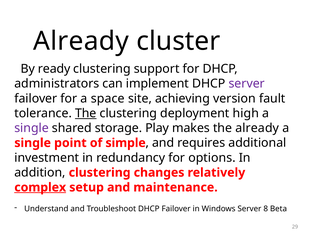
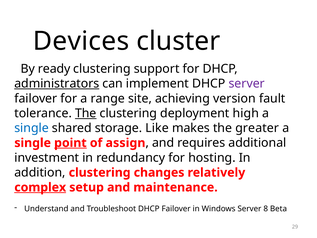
Already at (81, 41): Already -> Devices
administrators underline: none -> present
space: space -> range
single at (32, 128) colour: purple -> blue
Play: Play -> Like
the already: already -> greater
point underline: none -> present
simple: simple -> assign
options: options -> hosting
